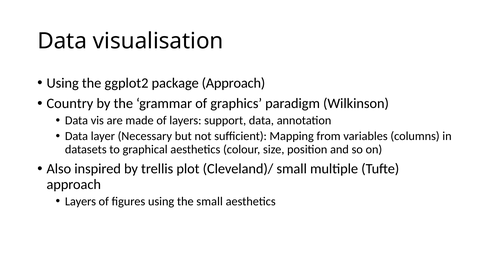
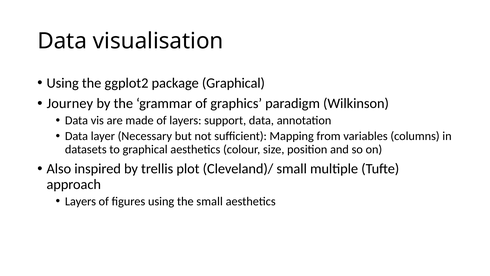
package Approach: Approach -> Graphical
Country: Country -> Journey
